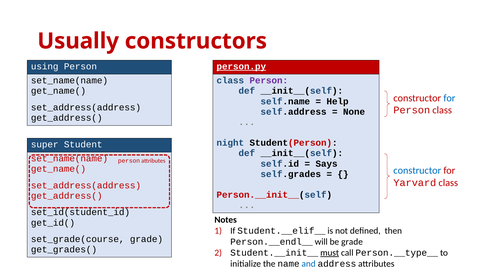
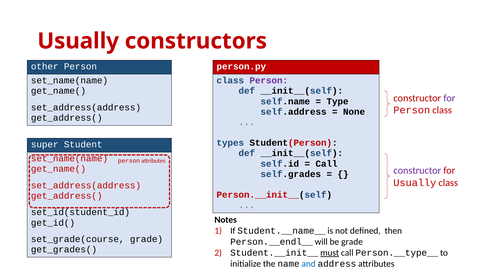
using: using -> other
person.py underline: present -> none
for at (449, 98) colour: blue -> purple
Help: Help -> Type
night: night -> types
Says at (327, 164): Says -> Call
constructor at (417, 171) colour: blue -> purple
Yarvard at (415, 183): Yarvard -> Usually
Student.__elif__: Student.__elif__ -> Student.__name__
